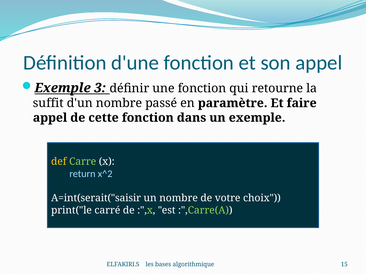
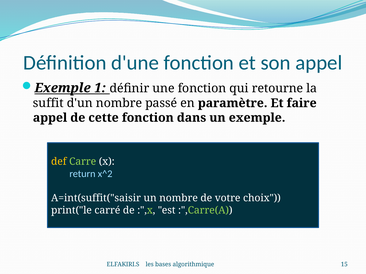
3: 3 -> 1
A=int(serait("saisir: A=int(serait("saisir -> A=int(suffit("saisir
